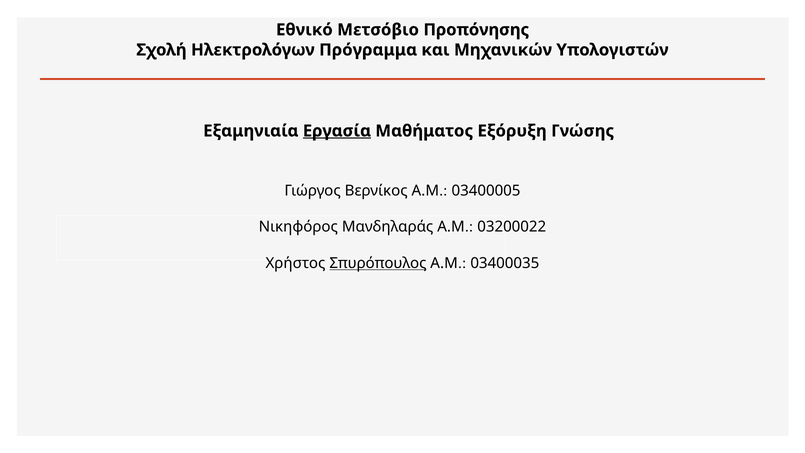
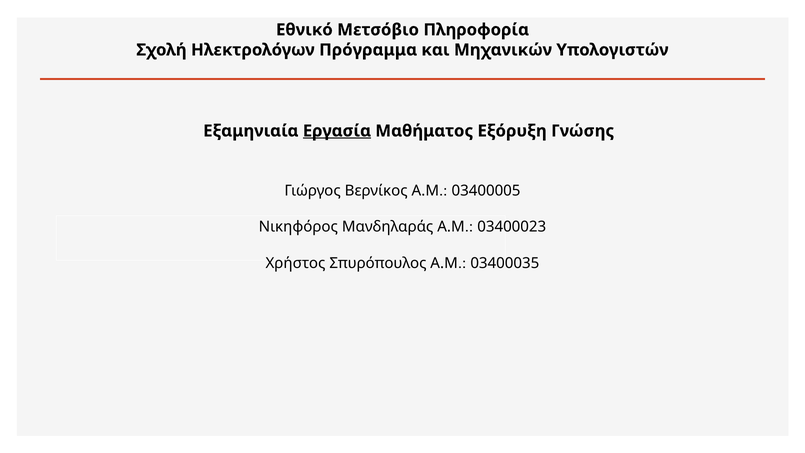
Προπόνησης: Προπόνησης -> Πληροφορία
03200022: 03200022 -> 03400023
Σπυρόπουλος underline: present -> none
